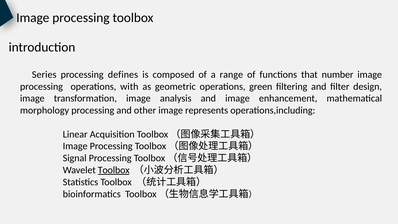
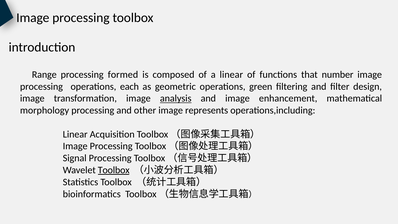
Series: Series -> Range
defines: defines -> formed
a range: range -> linear
with: with -> each
analysis underline: none -> present
